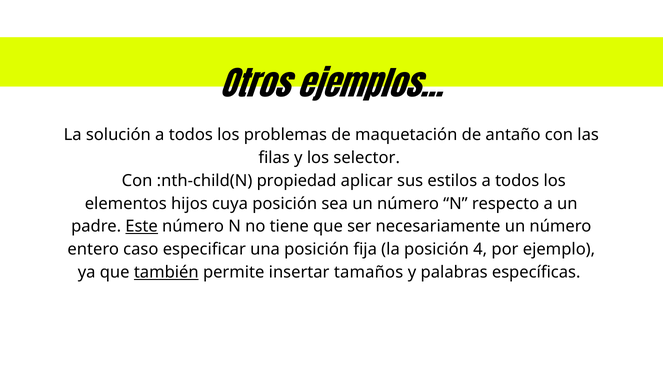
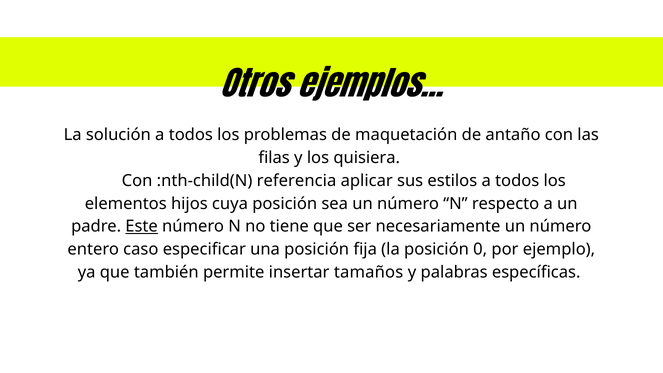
selector: selector -> quisiera
propiedad: propiedad -> referencia
4: 4 -> 0
también underline: present -> none
